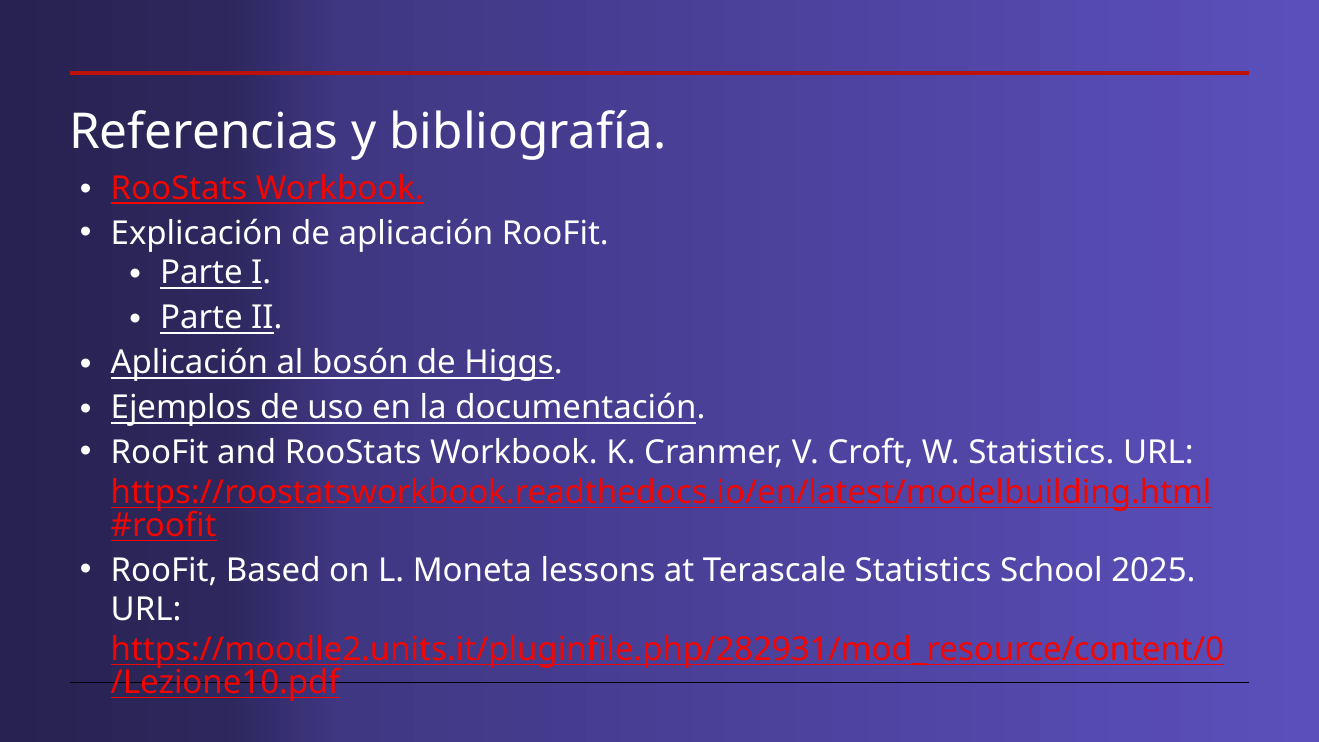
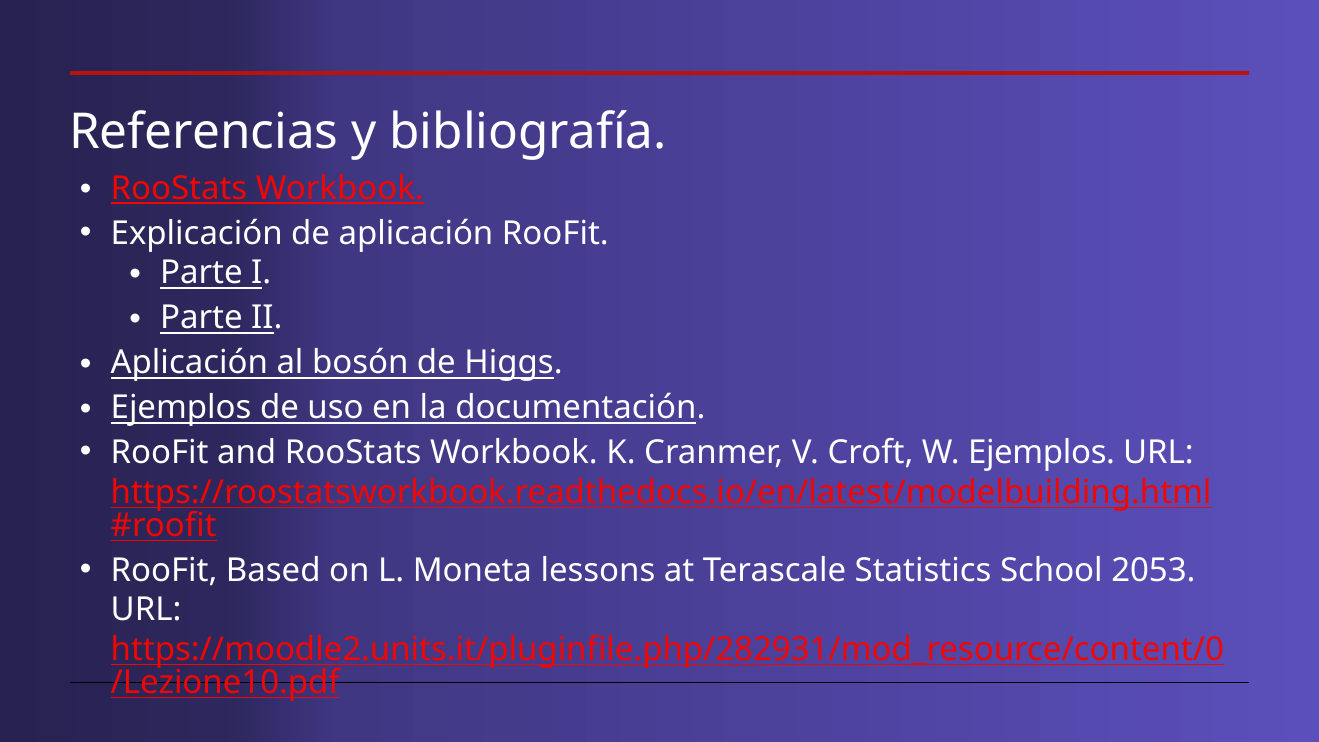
W Statistics: Statistics -> Ejemplos
2025: 2025 -> 2053
